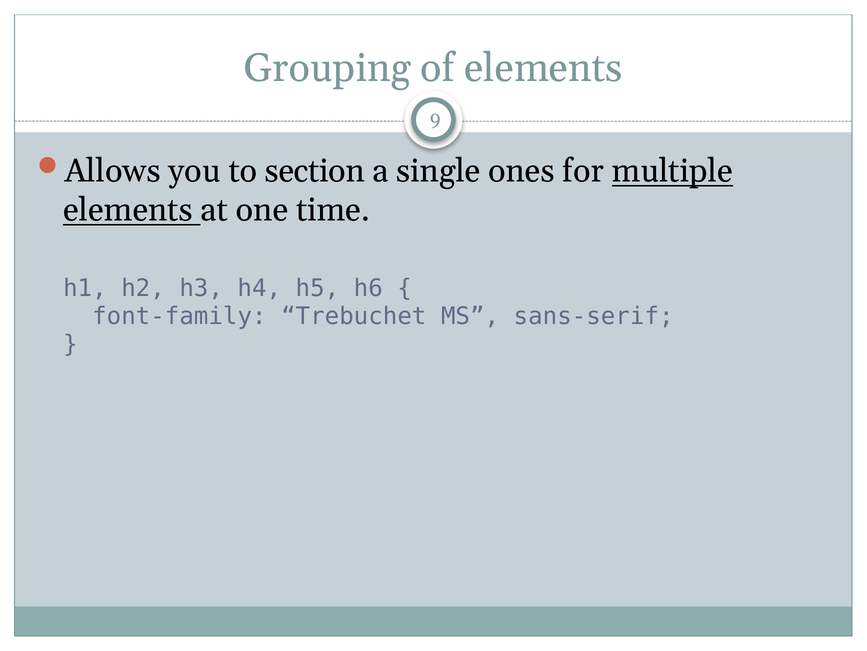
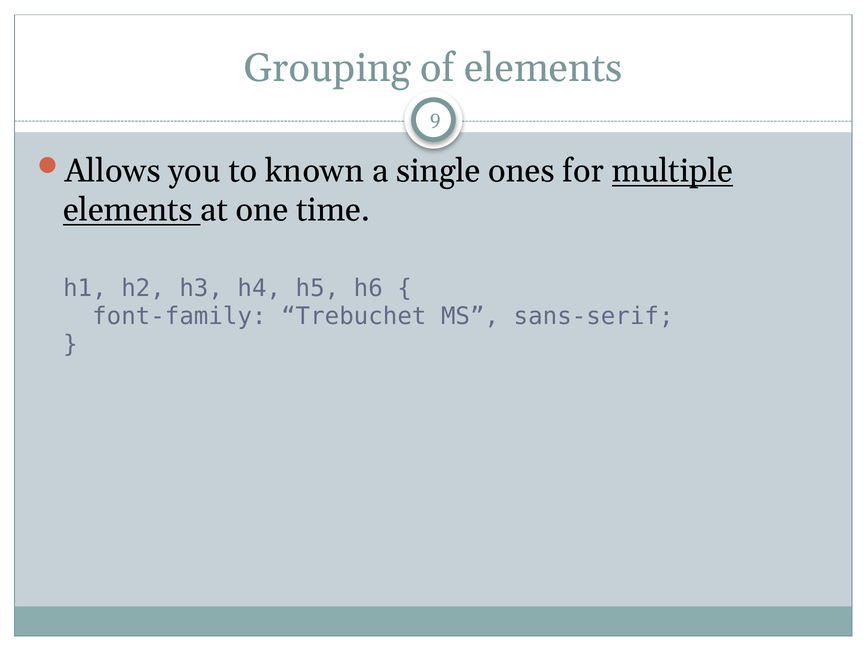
section: section -> known
